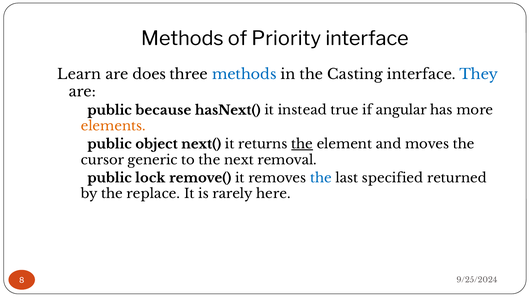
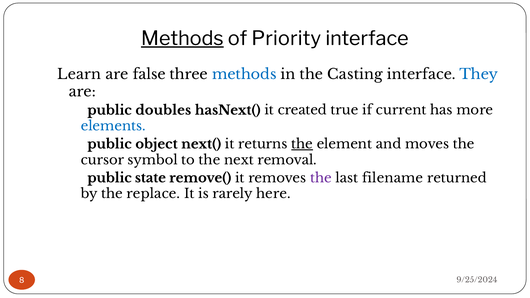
Methods at (182, 38) underline: none -> present
does: does -> false
because: because -> doubles
instead: instead -> created
angular: angular -> current
elements colour: orange -> blue
generic: generic -> symbol
lock: lock -> state
the at (321, 178) colour: blue -> purple
specified: specified -> filename
